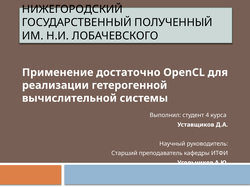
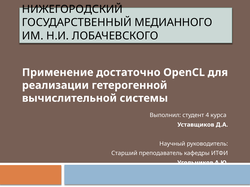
ПОЛУЧЕННЫЙ: ПОЛУЧЕННЫЙ -> МЕДИАННОГО
